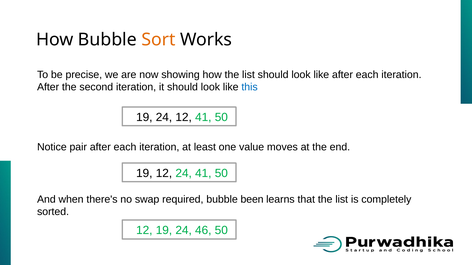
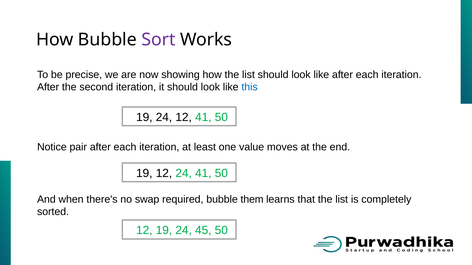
Sort colour: orange -> purple
been: been -> them
46: 46 -> 45
